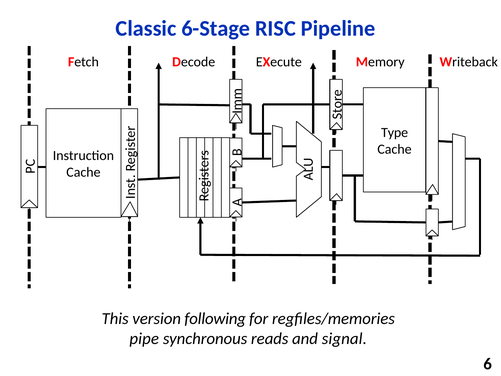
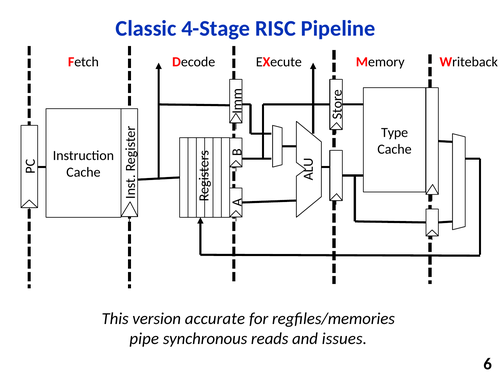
6-Stage: 6-Stage -> 4-Stage
following: following -> accurate
signal: signal -> issues
